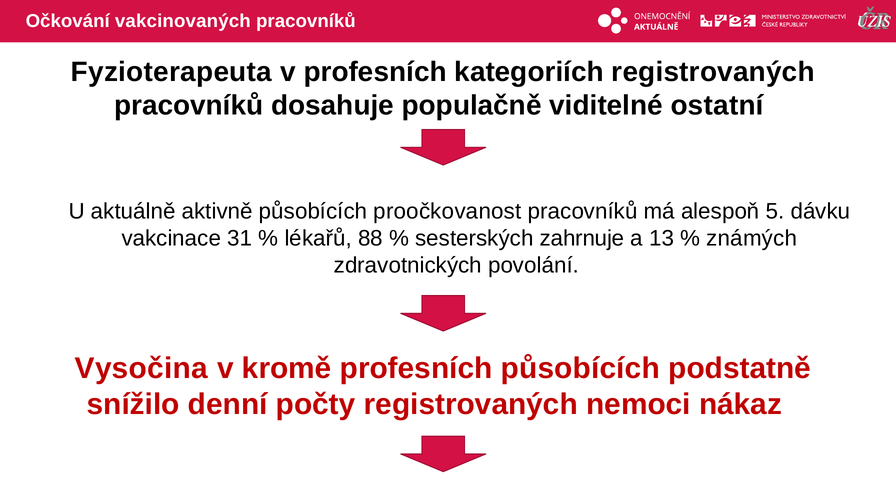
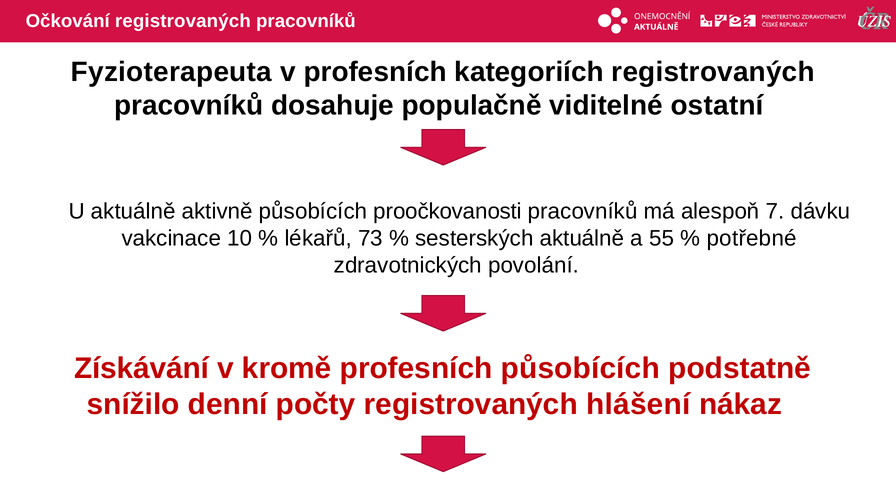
Očkování vakcinovaných: vakcinovaných -> registrovaných
proočkovanost: proočkovanost -> proočkovanosti
5: 5 -> 7
31: 31 -> 10
88: 88 -> 73
sesterských zahrnuje: zahrnuje -> aktuálně
13: 13 -> 55
známých: známých -> potřebné
Vysočina: Vysočina -> Získávání
nemoci: nemoci -> hlášení
